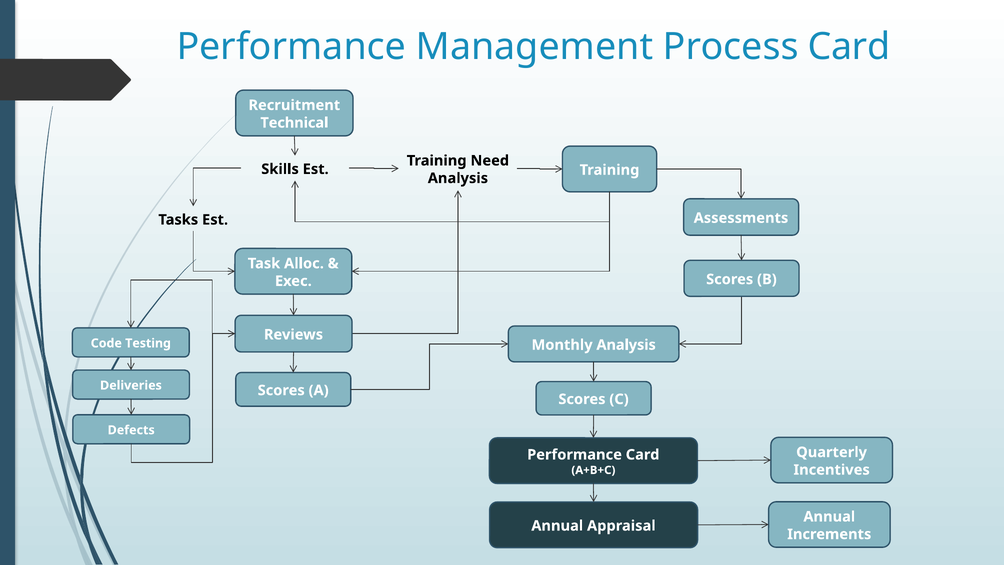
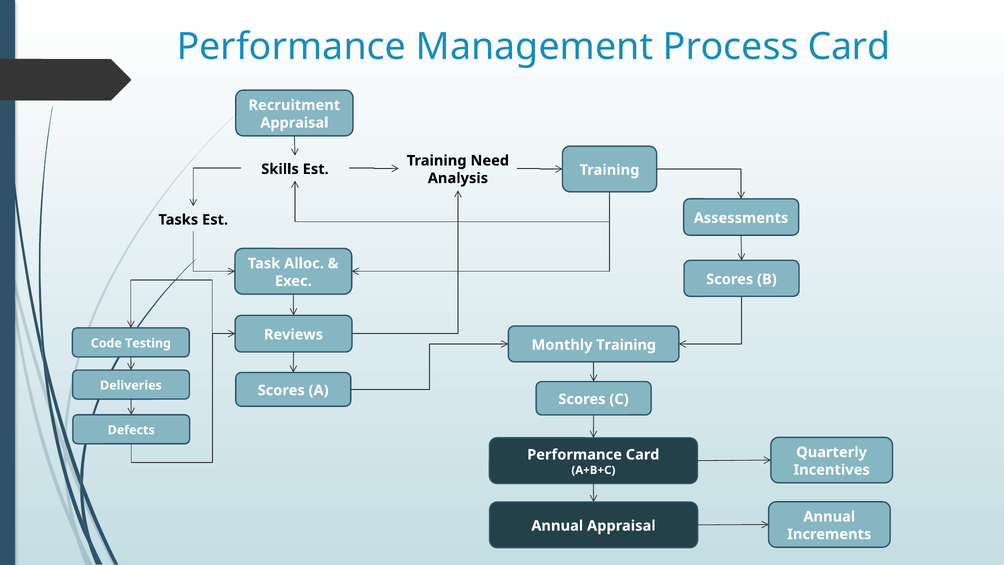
Technical at (294, 123): Technical -> Appraisal
Monthly Analysis: Analysis -> Training
